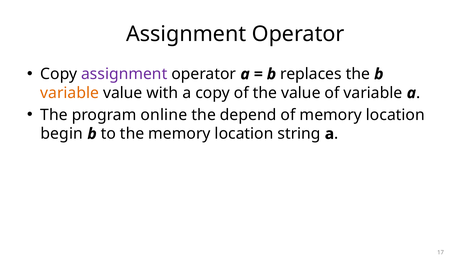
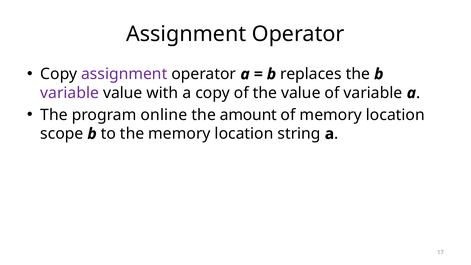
variable at (70, 93) colour: orange -> purple
depend: depend -> amount
begin: begin -> scope
